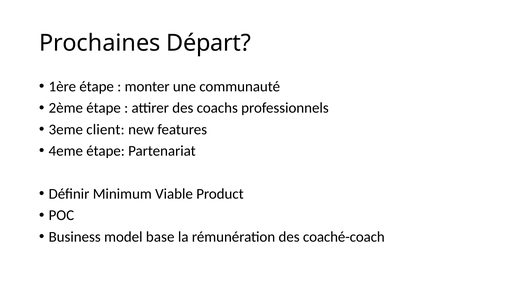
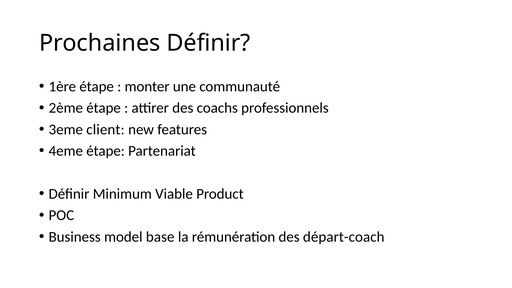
Prochaines Départ: Départ -> Définir
coaché-coach: coaché-coach -> départ-coach
